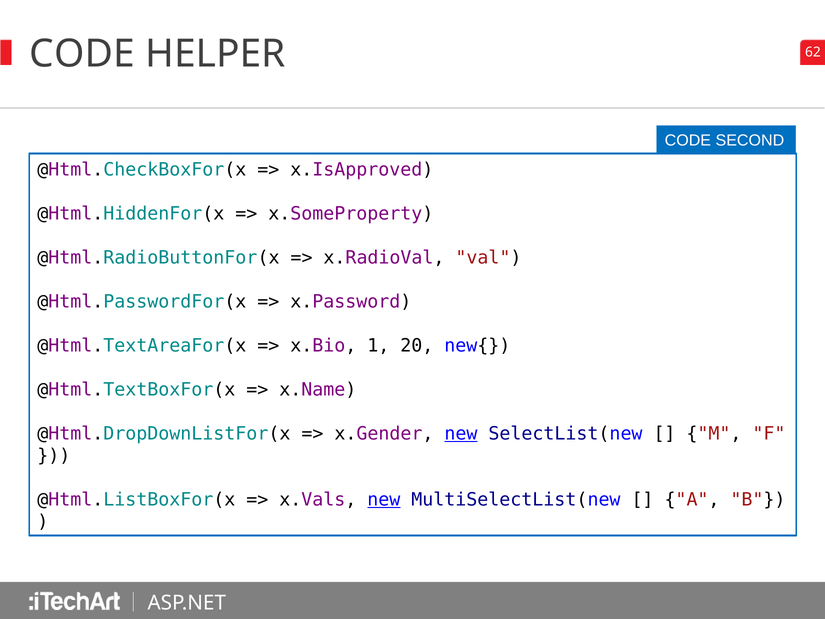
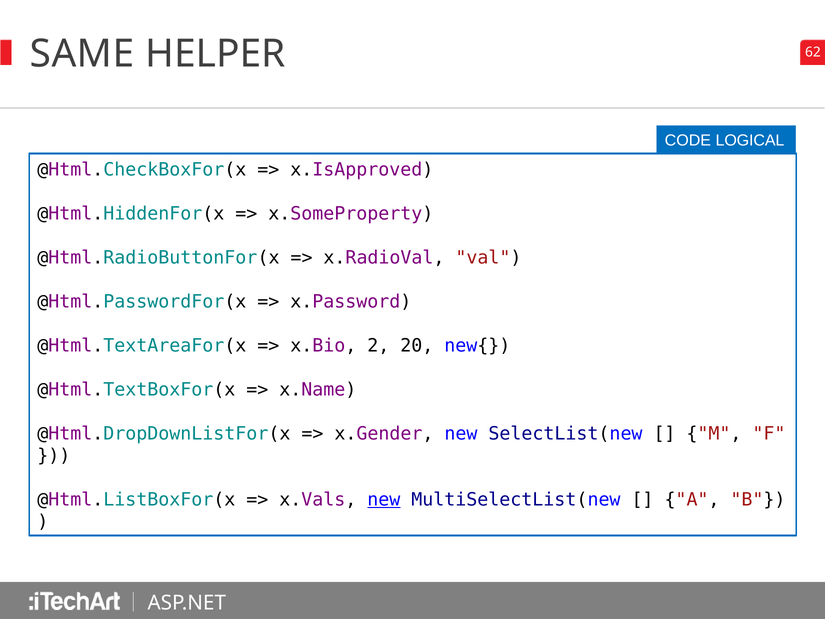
CODE at (82, 54): CODE -> SAME
SECOND: SECOND -> LOGICAL
1: 1 -> 2
new at (461, 434) underline: present -> none
